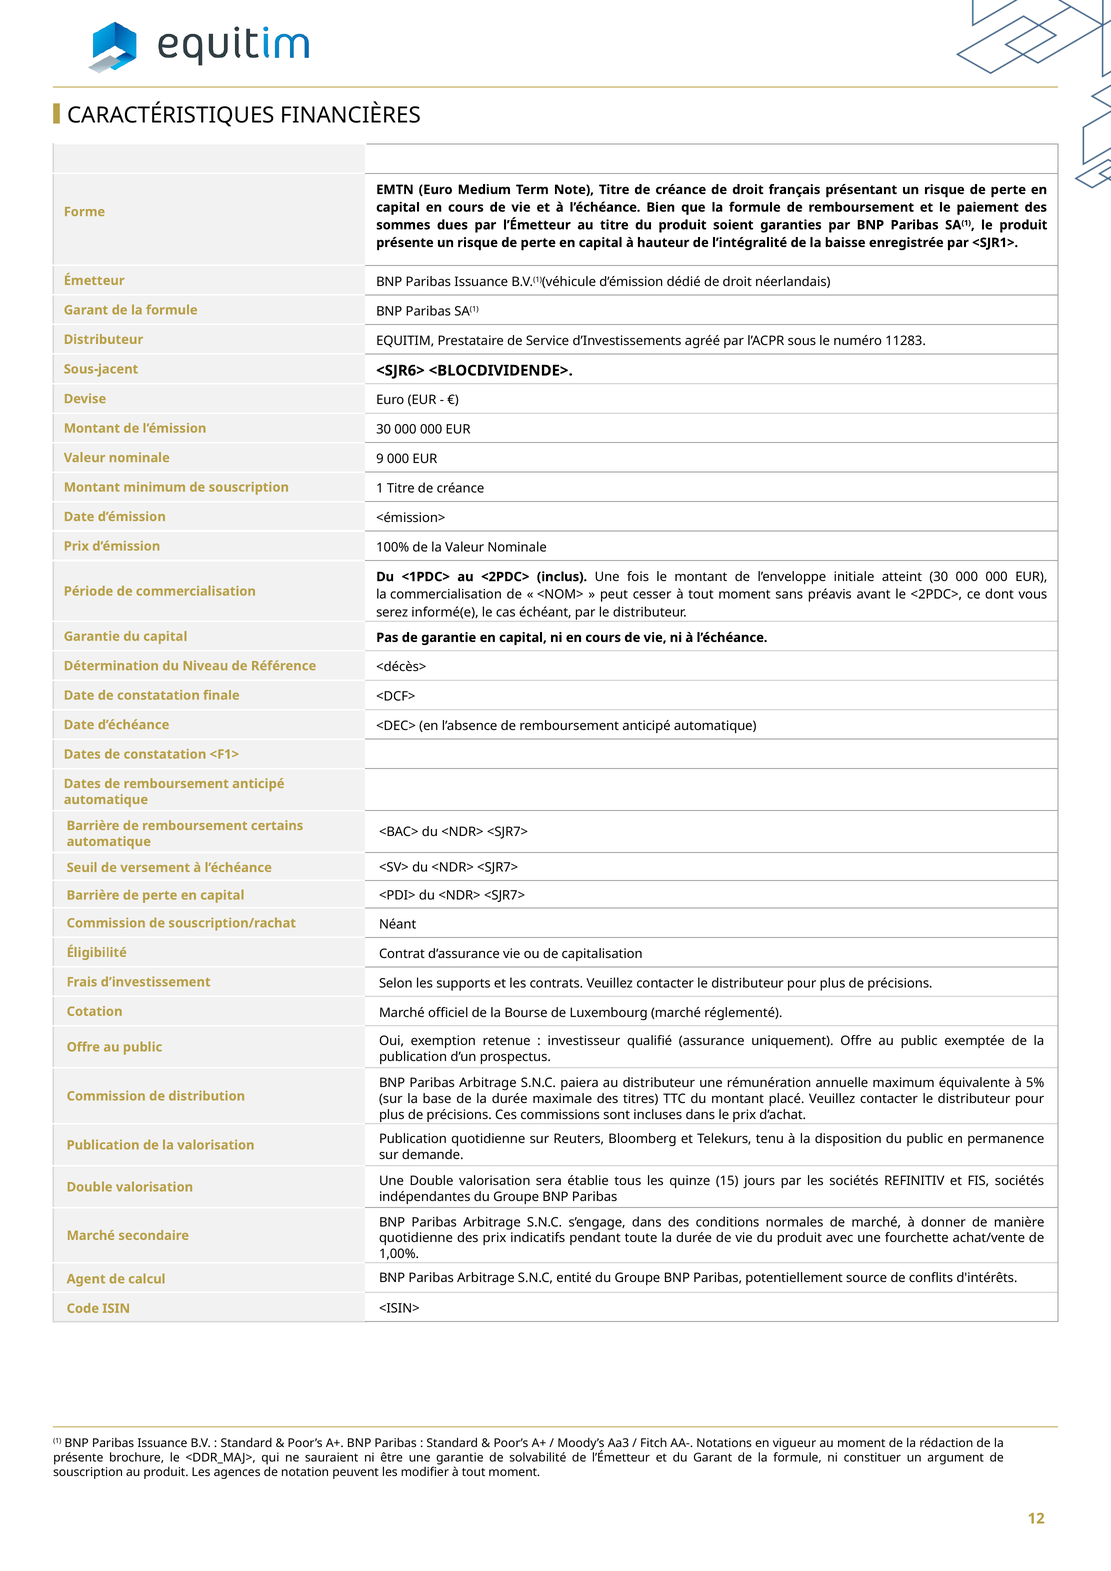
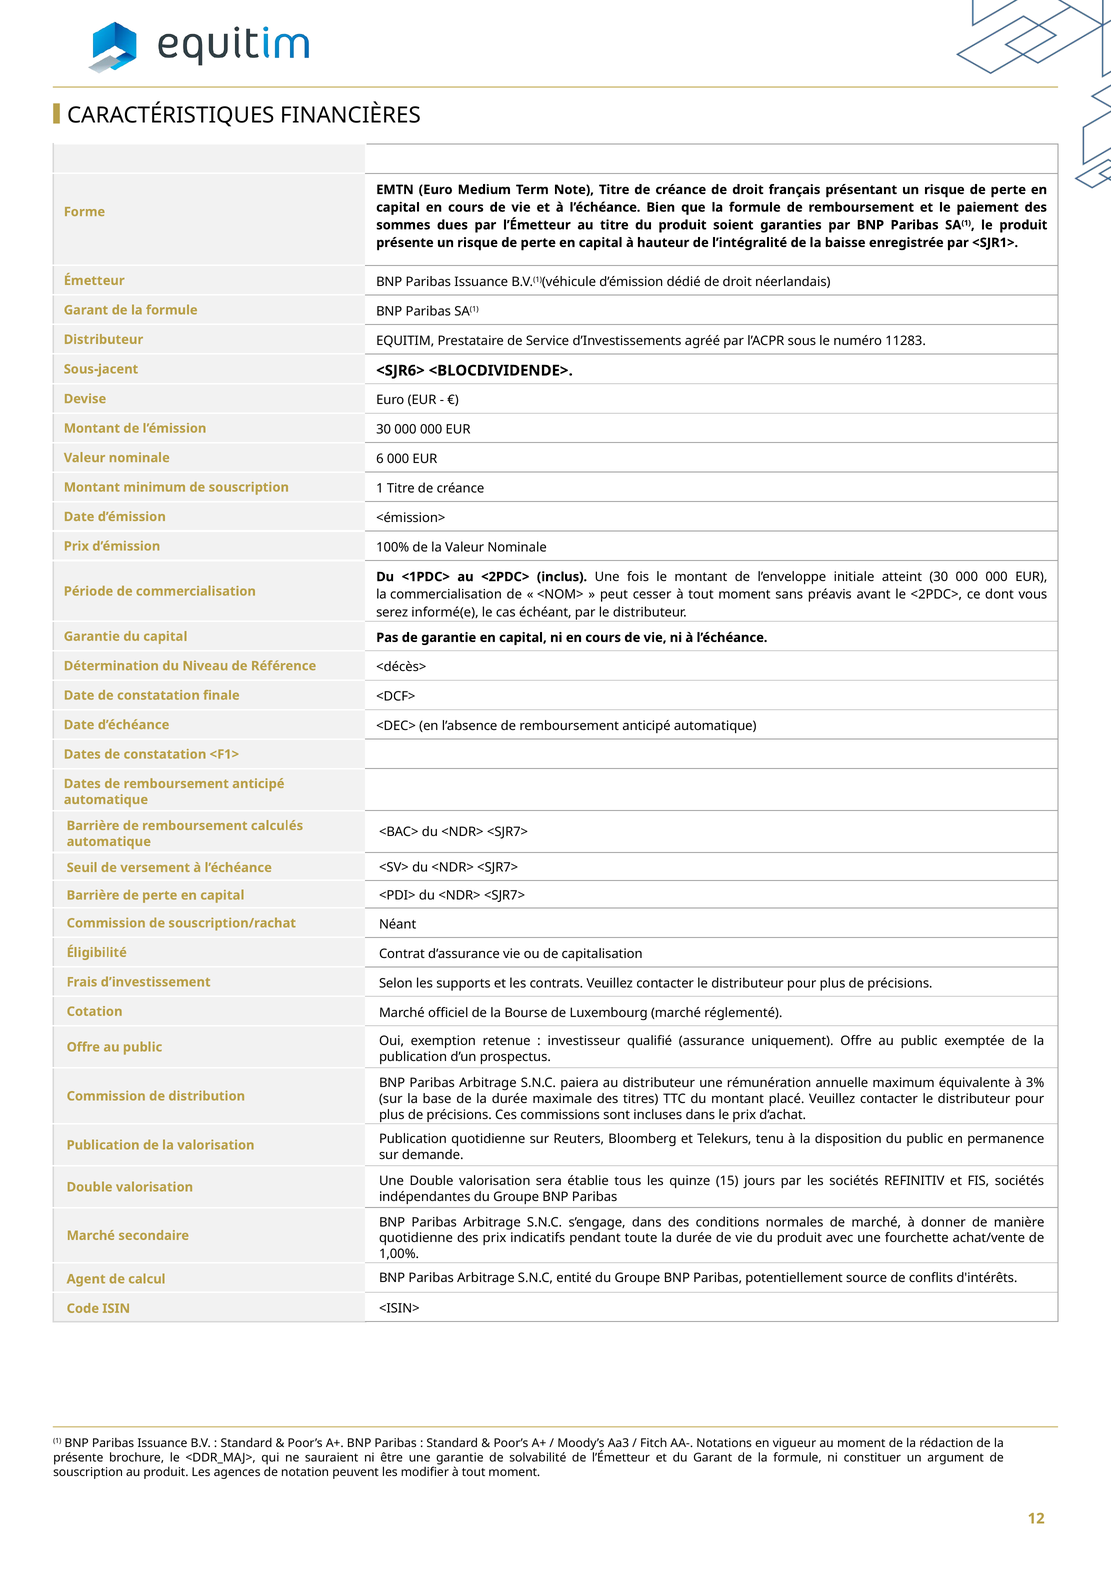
9: 9 -> 6
certains: certains -> calculés
5%: 5% -> 3%
